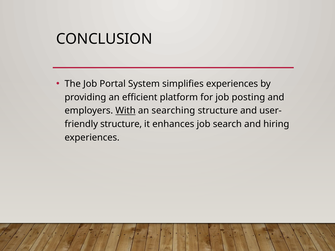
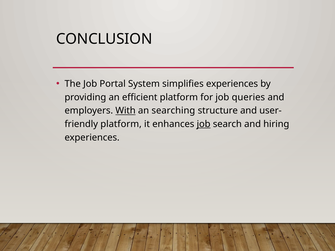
posting: posting -> queries
structure at (121, 124): structure -> platform
job at (204, 124) underline: none -> present
